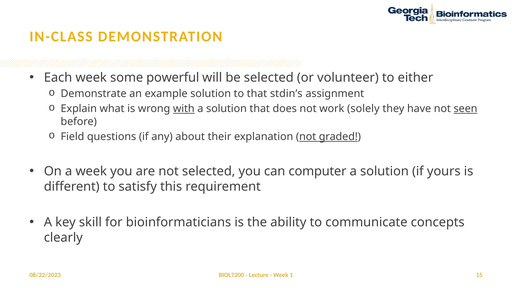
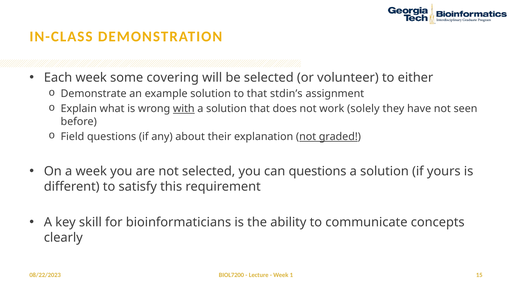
powerful: powerful -> covering
seen underline: present -> none
can computer: computer -> questions
